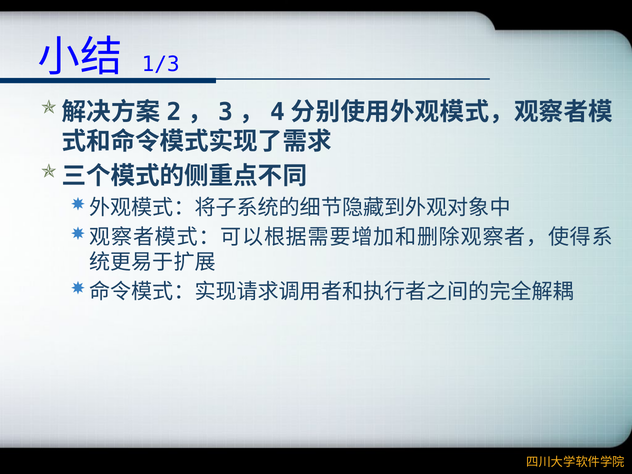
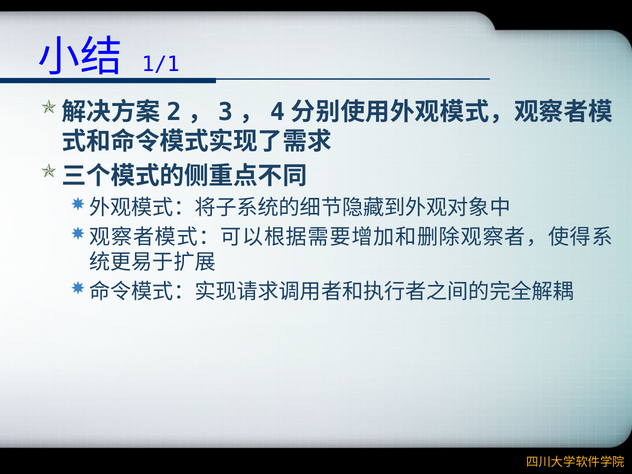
1/3: 1/3 -> 1/1
